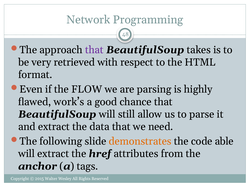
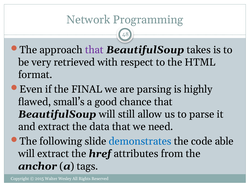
FLOW: FLOW -> FINAL
work’s: work’s -> small’s
demonstrates colour: orange -> blue
